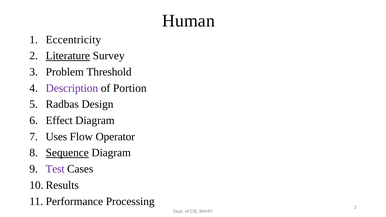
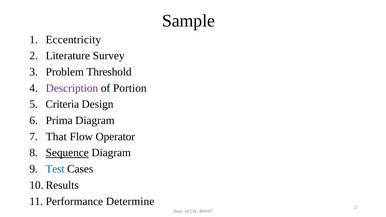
Human: Human -> Sample
Literature underline: present -> none
Radbas: Radbas -> Criteria
Effect: Effect -> Prima
Uses: Uses -> That
Test colour: purple -> blue
Processing: Processing -> Determine
